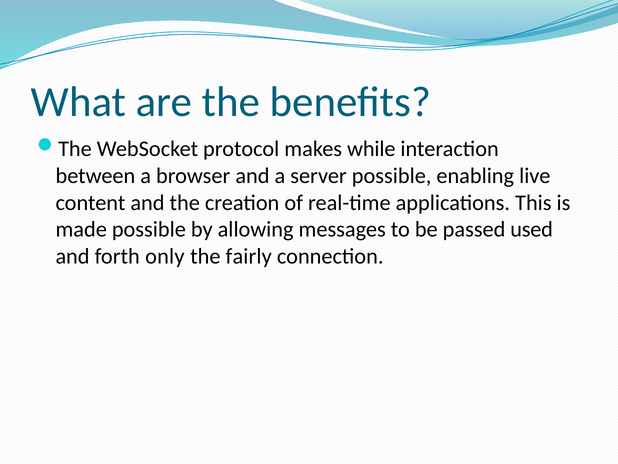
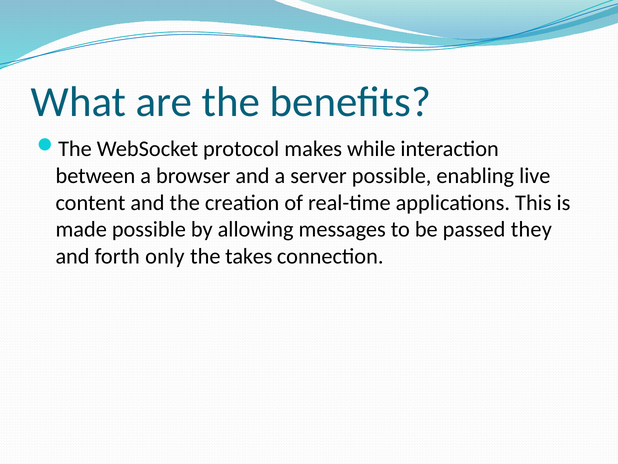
used: used -> they
fairly: fairly -> takes
